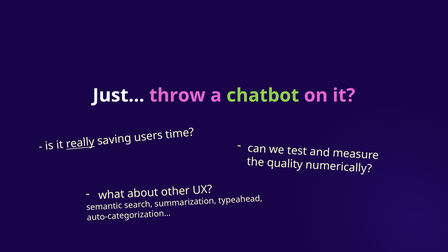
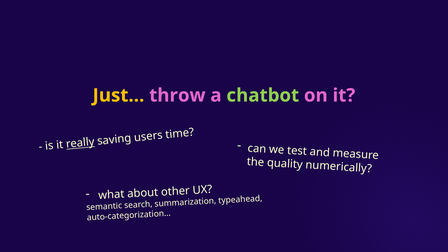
Just… colour: white -> yellow
